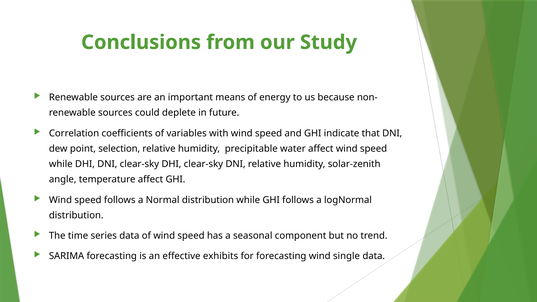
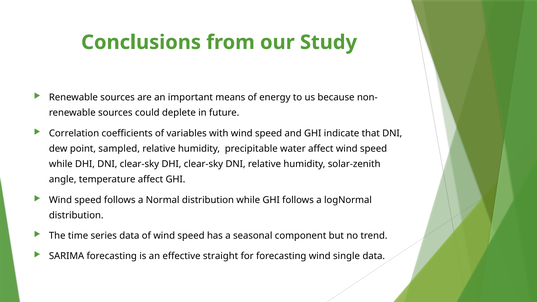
selection: selection -> sampled
exhibits: exhibits -> straight
